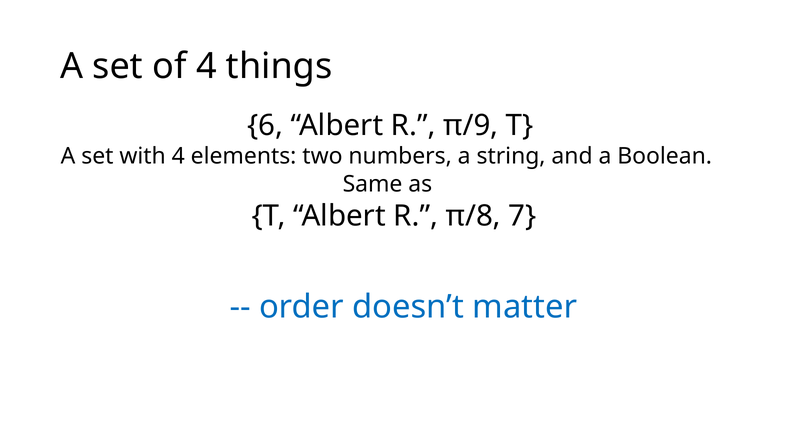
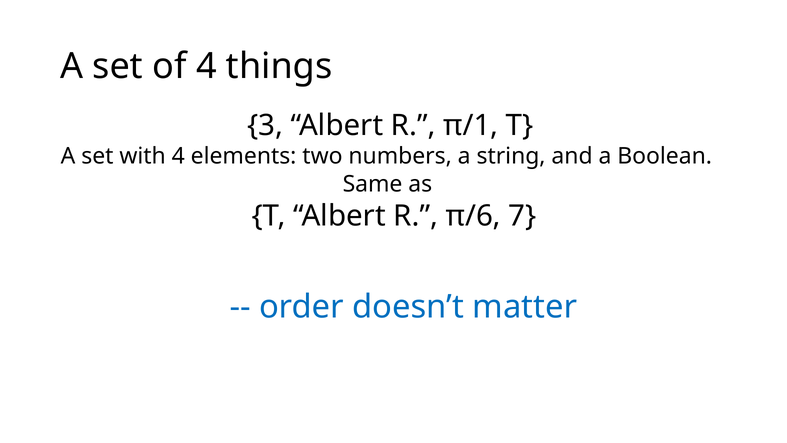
6: 6 -> 3
π/9: π/9 -> π/1
π/8: π/8 -> π/6
